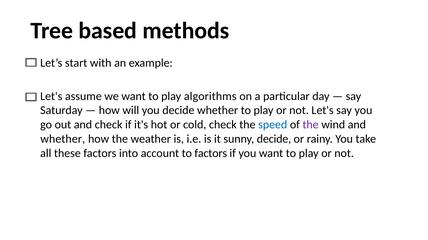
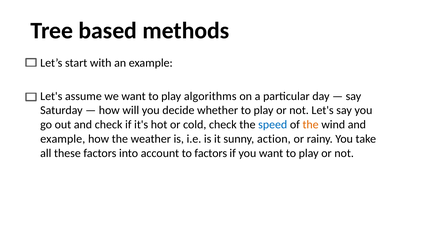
the at (311, 125) colour: purple -> orange
whether at (63, 139): whether -> example
sunny decide: decide -> action
